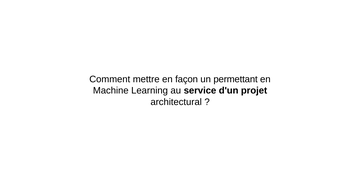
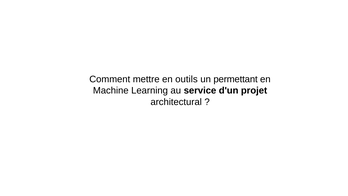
façon: façon -> outils
